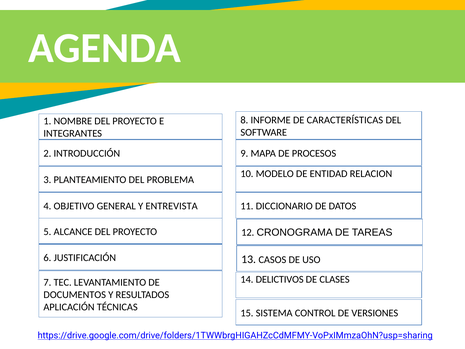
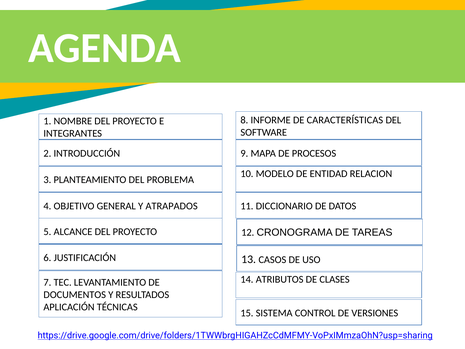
ENTREVISTA: ENTREVISTA -> ATRAPADOS
DELICTIVOS: DELICTIVOS -> ATRIBUTOS
